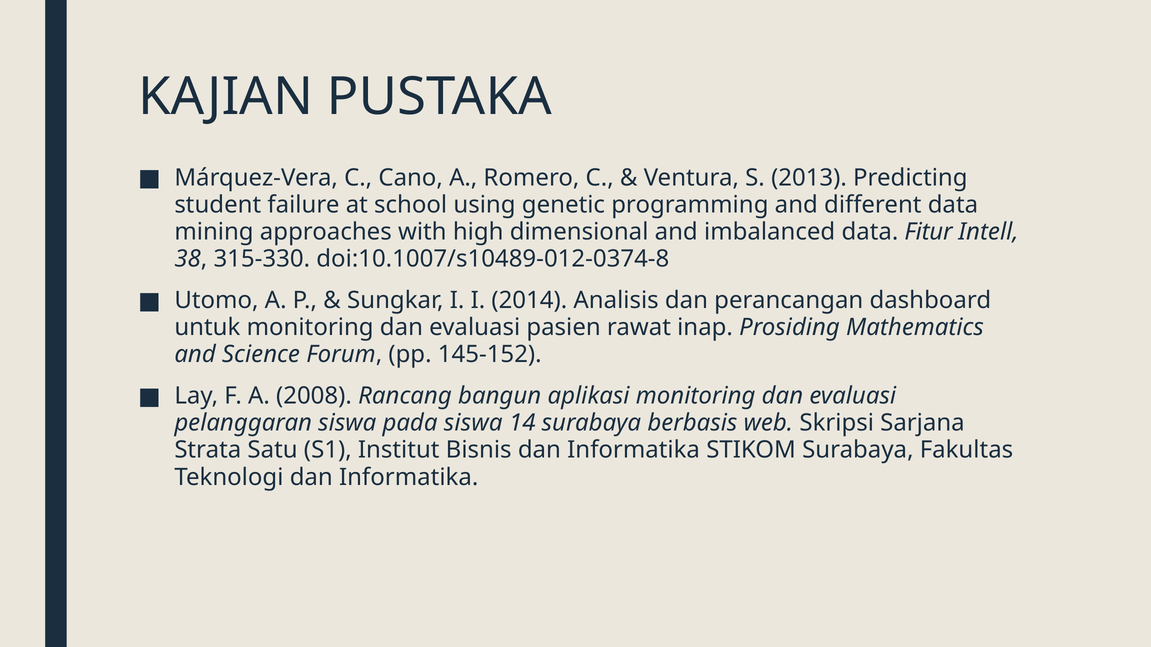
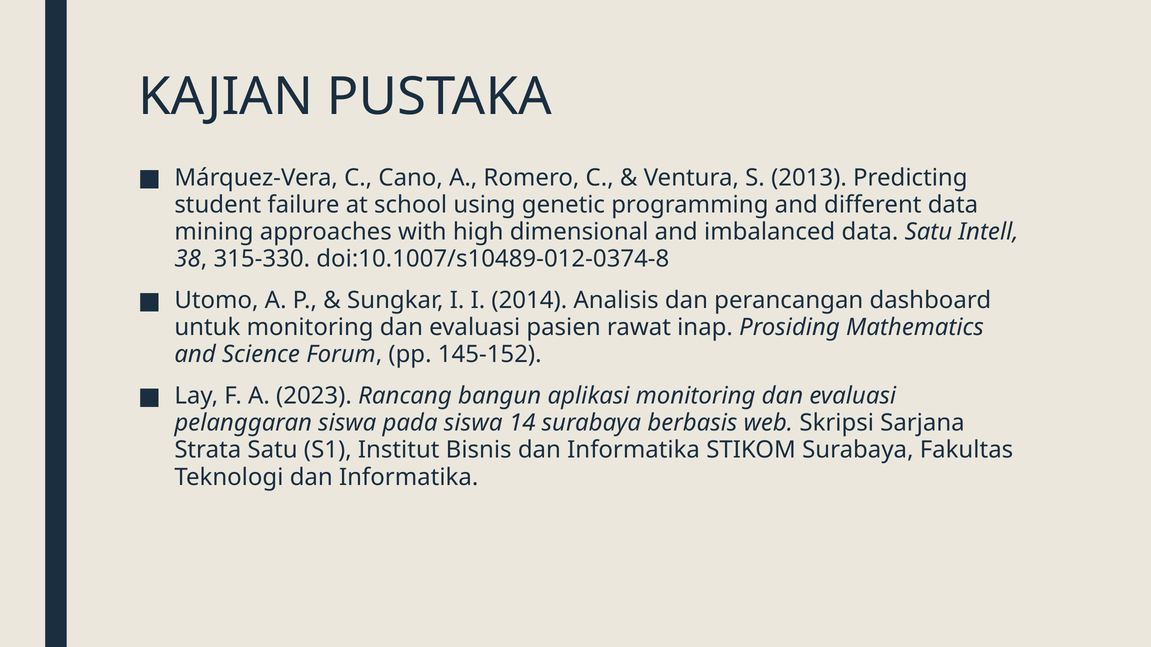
data Fitur: Fitur -> Satu
2008: 2008 -> 2023
